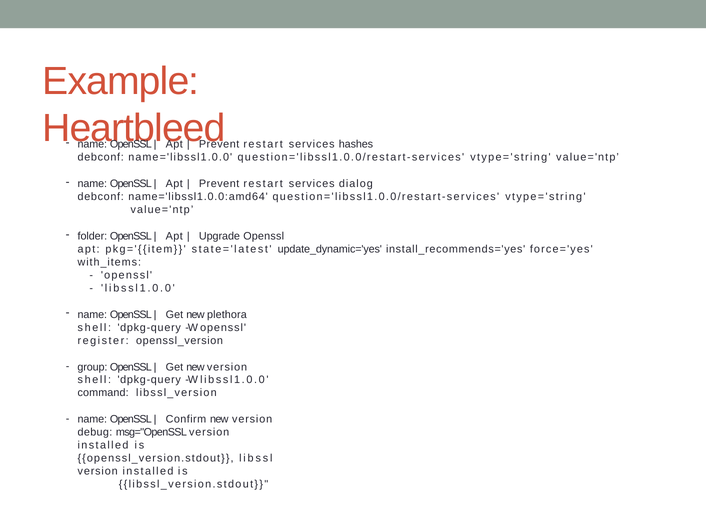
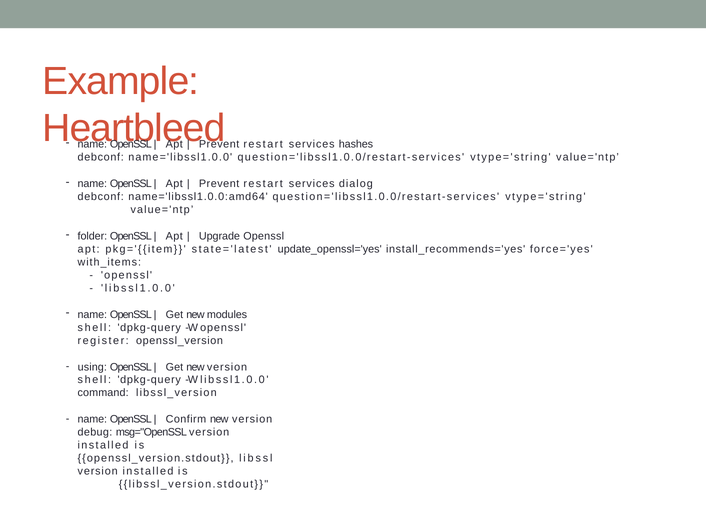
update_dynamic='yes: update_dynamic='yes -> update_openssl='yes
plethora: plethora -> modules
group: group -> using
